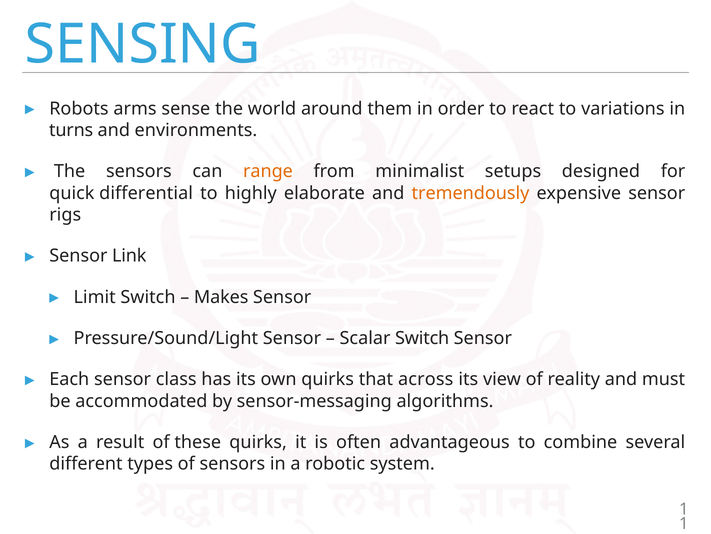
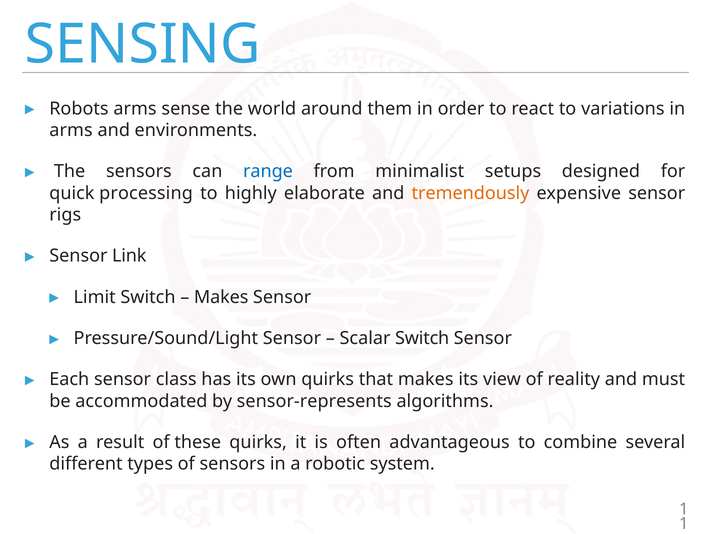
turns at (71, 130): turns -> arms
range colour: orange -> blue
differential: differential -> processing
that across: across -> makes
sensor-messaging: sensor-messaging -> sensor-represents
